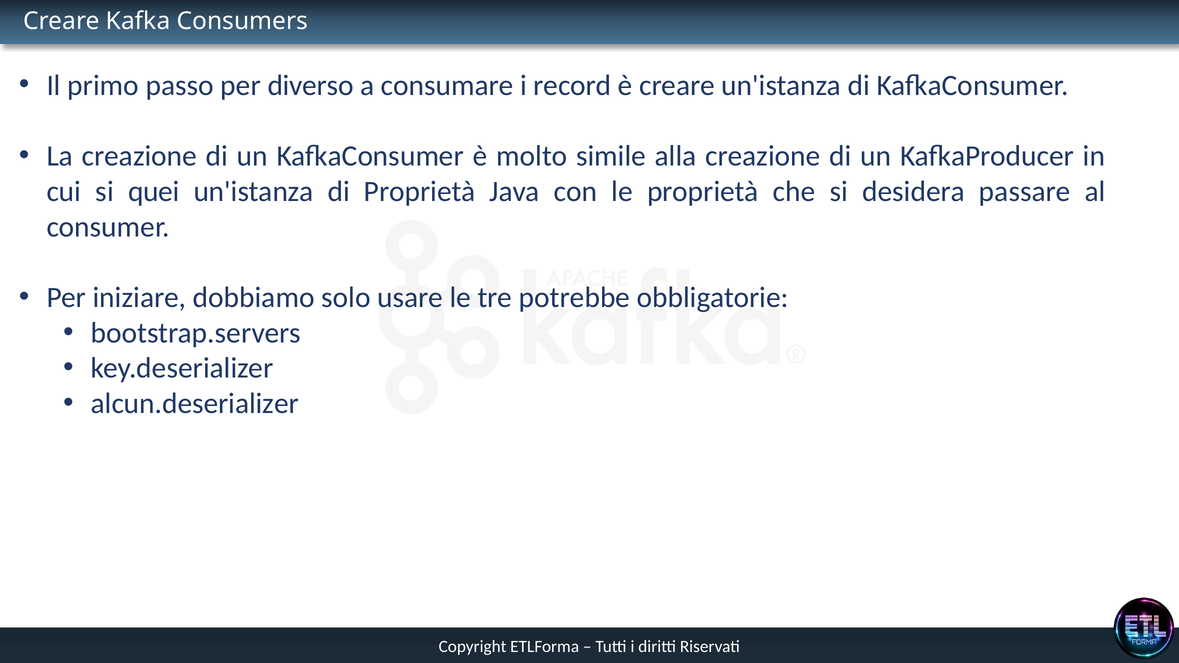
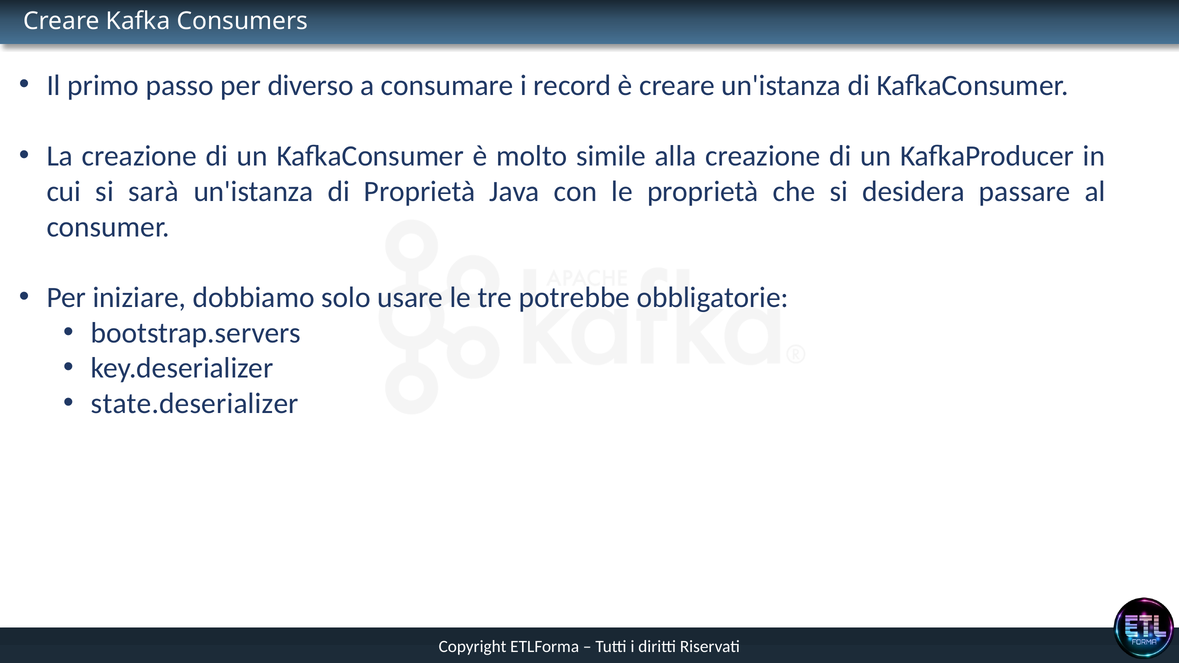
quei: quei -> sarà
alcun.deserializer: alcun.deserializer -> state.deserializer
